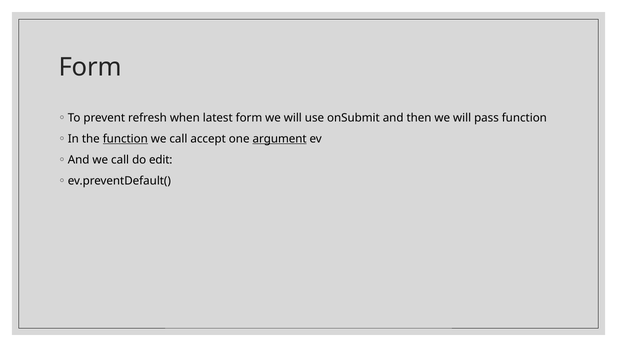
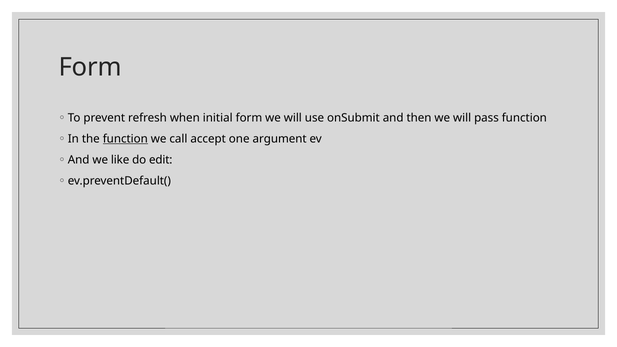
latest: latest -> initial
argument underline: present -> none
And we call: call -> like
